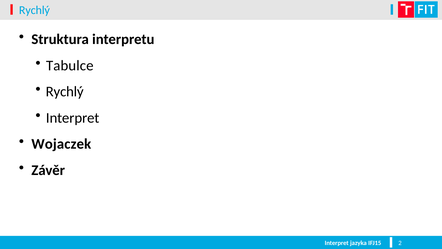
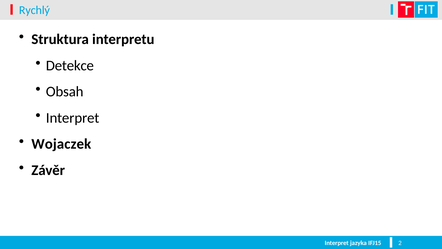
Tabulce: Tabulce -> Detekce
Rychlý at (65, 92): Rychlý -> Obsah
